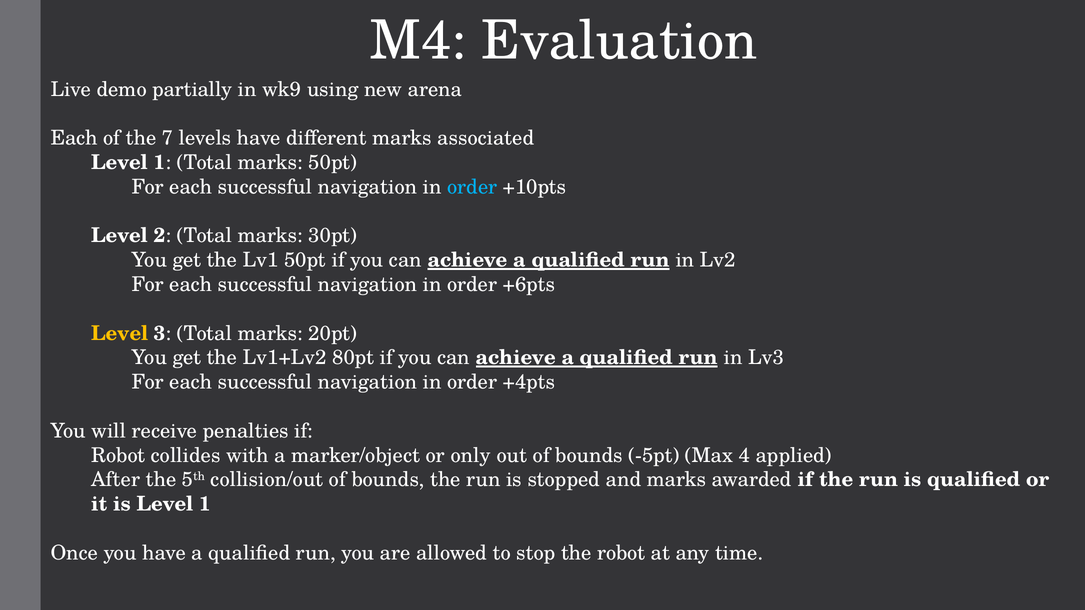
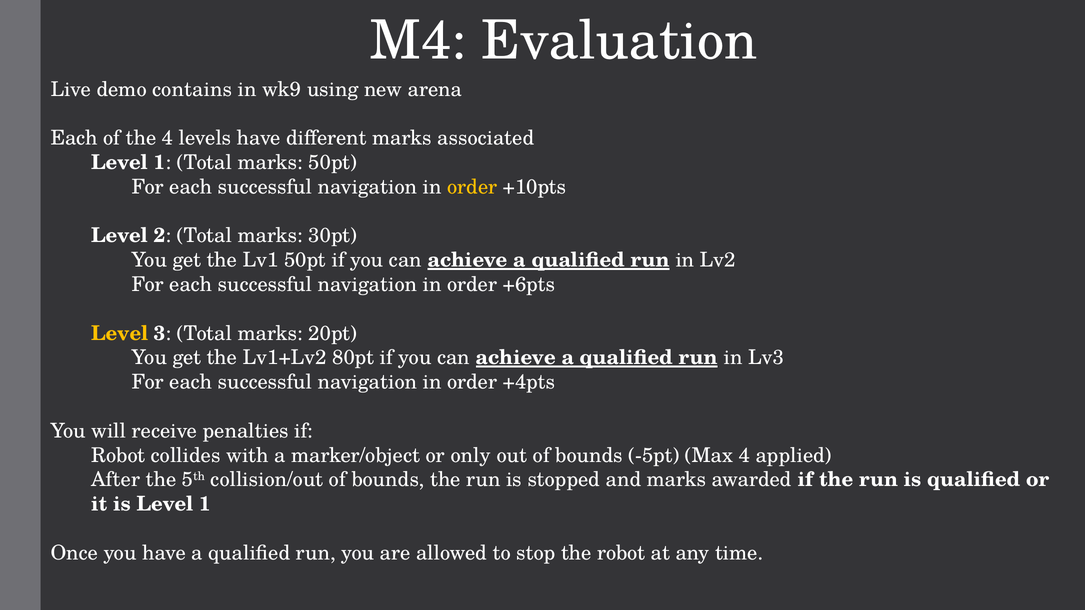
partially: partially -> contains
the 7: 7 -> 4
order at (472, 187) colour: light blue -> yellow
